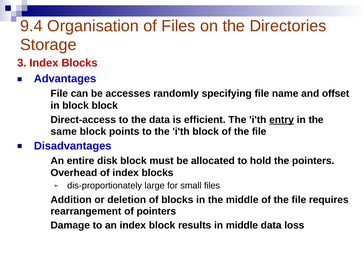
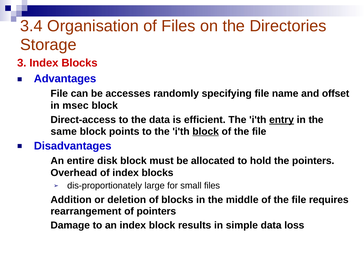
9.4: 9.4 -> 3.4
in block: block -> msec
block at (206, 131) underline: none -> present
in middle: middle -> simple
